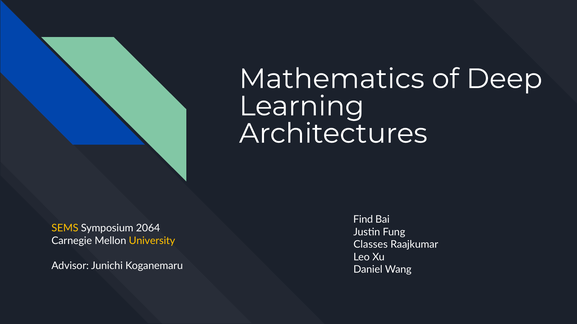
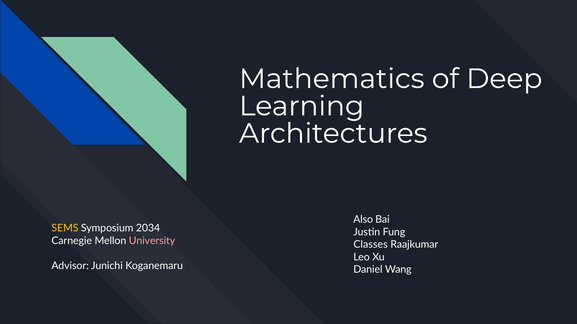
Find: Find -> Also
2064: 2064 -> 2034
University colour: yellow -> pink
